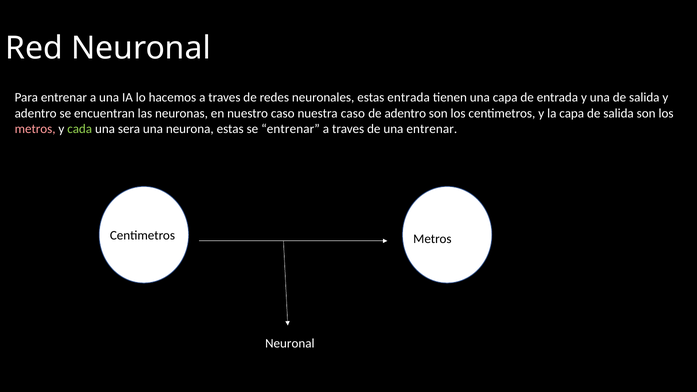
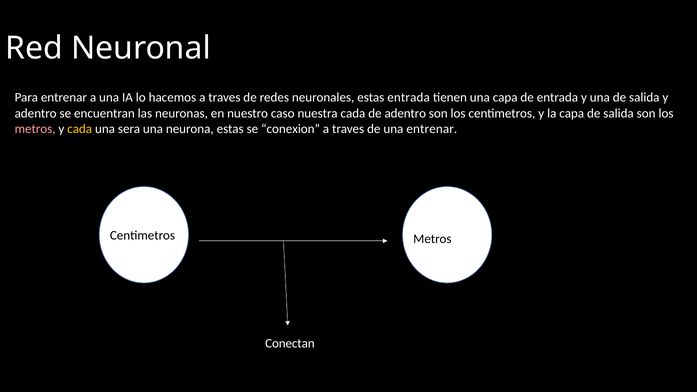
nuestra caso: caso -> cada
cada at (80, 129) colour: light green -> yellow
se entrenar: entrenar -> conexion
Neuronal at (290, 343): Neuronal -> Conectan
